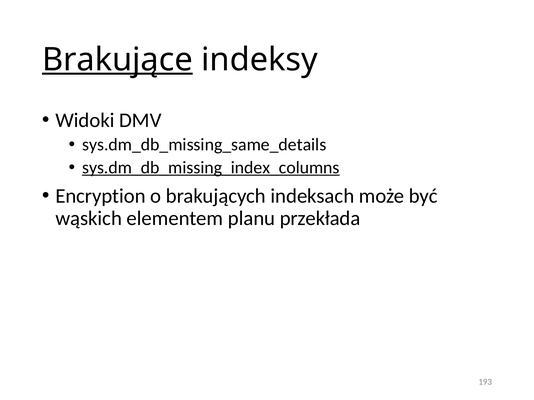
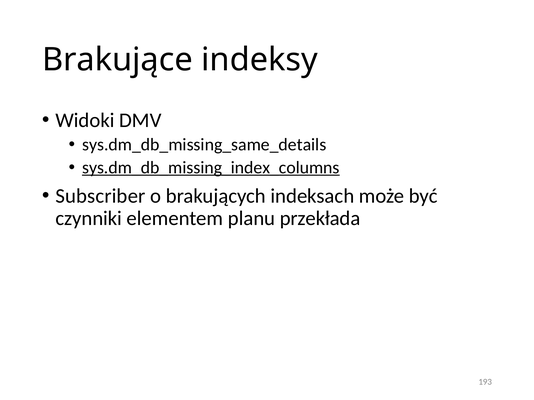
Brakujące underline: present -> none
Encryption: Encryption -> Subscriber
wąskich: wąskich -> czynniki
